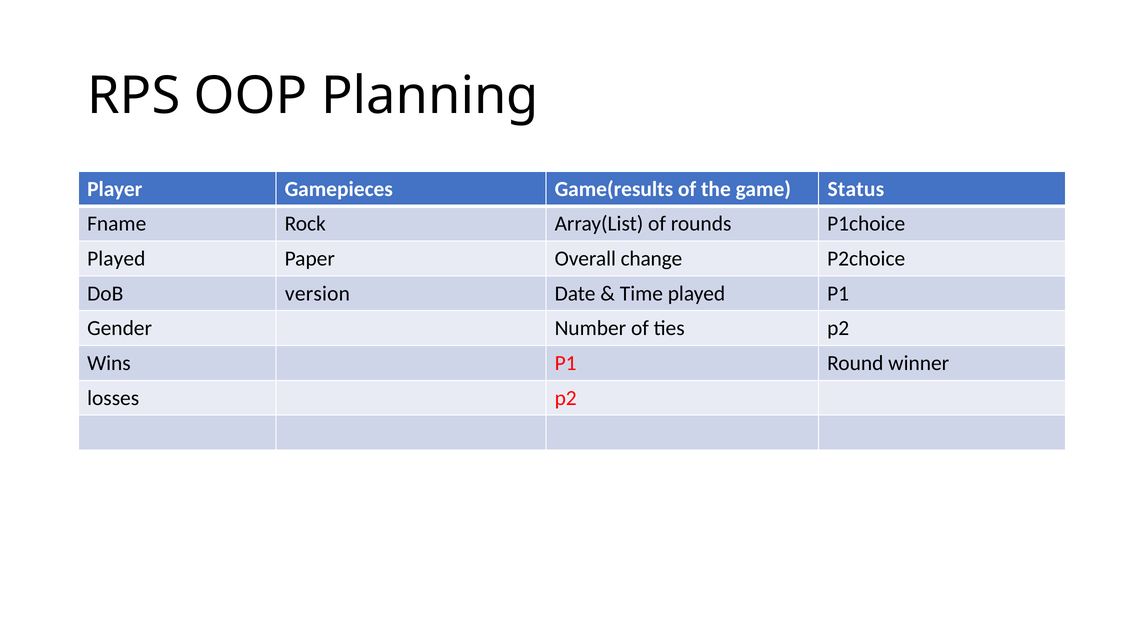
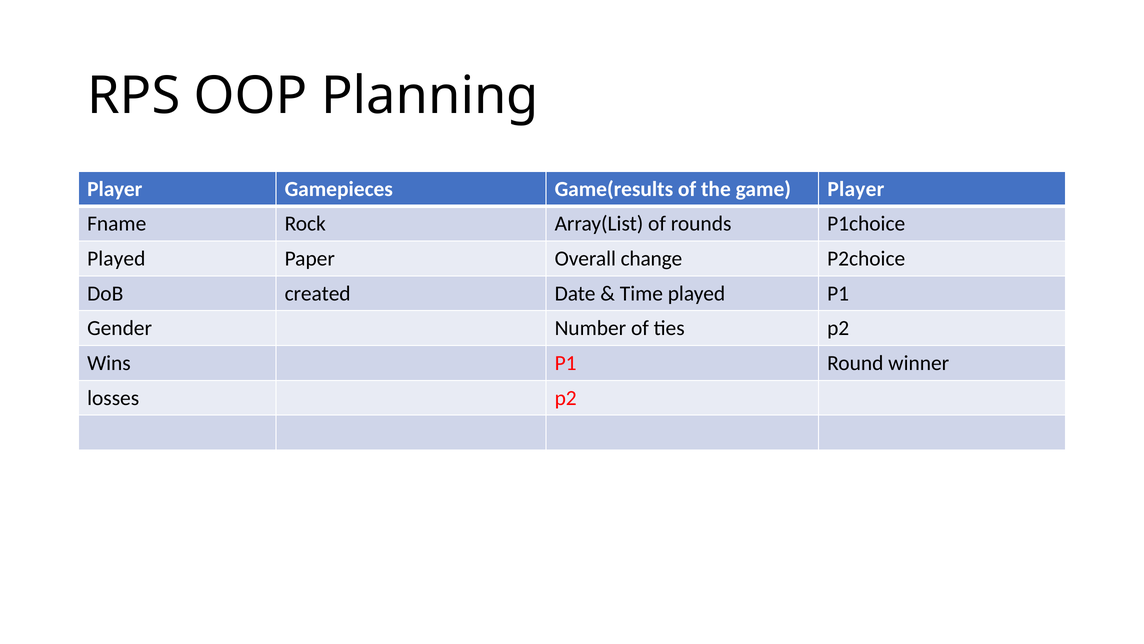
game Status: Status -> Player
version: version -> created
